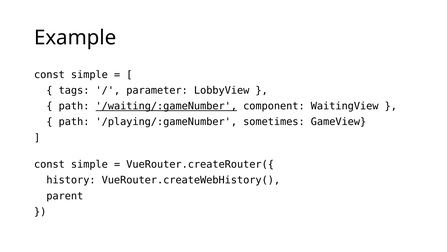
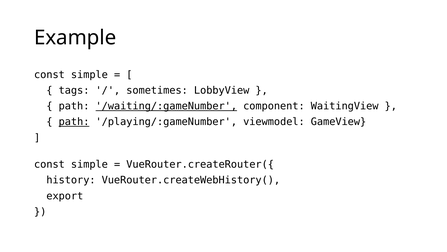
parameter: parameter -> sometimes
path at (74, 122) underline: none -> present
sometimes: sometimes -> viewmodel
parent: parent -> export
